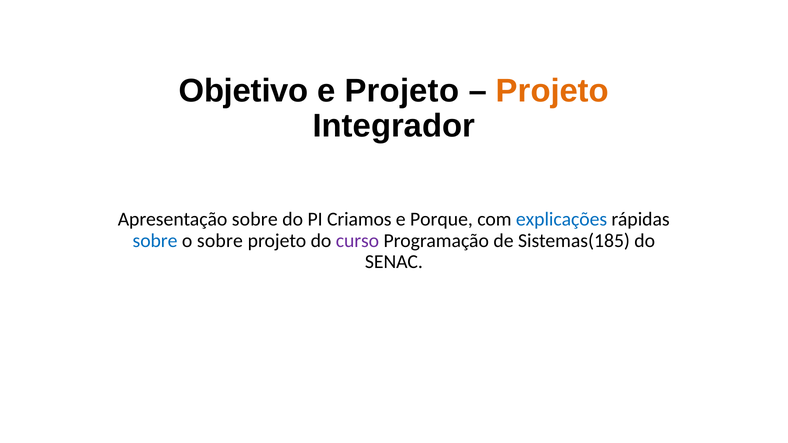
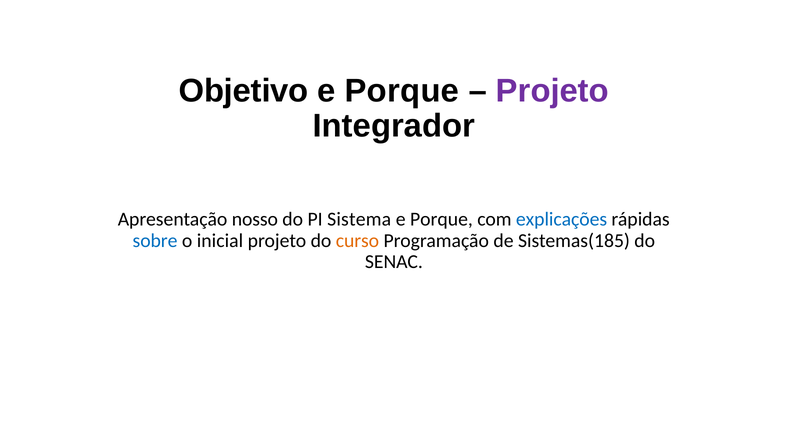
Projeto at (402, 91): Projeto -> Porque
Projeto at (552, 91) colour: orange -> purple
Apresentação sobre: sobre -> nosso
Criamos: Criamos -> Sistema
o sobre: sobre -> inicial
curso colour: purple -> orange
